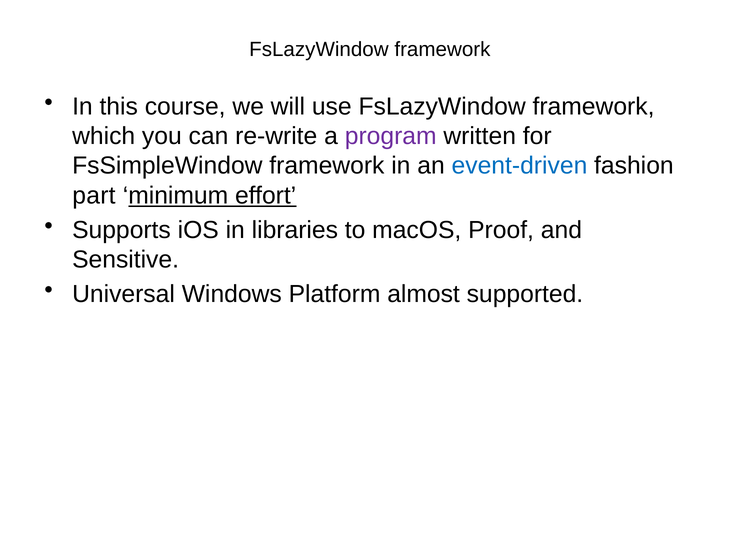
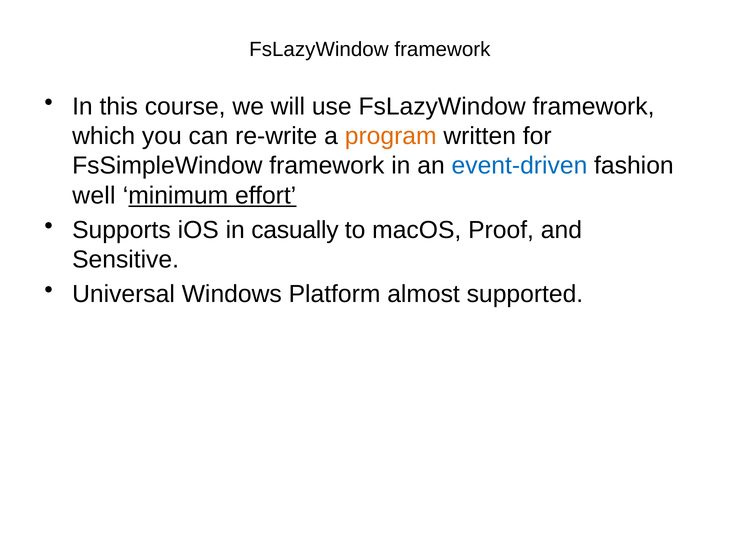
program colour: purple -> orange
part: part -> well
libraries: libraries -> casually
